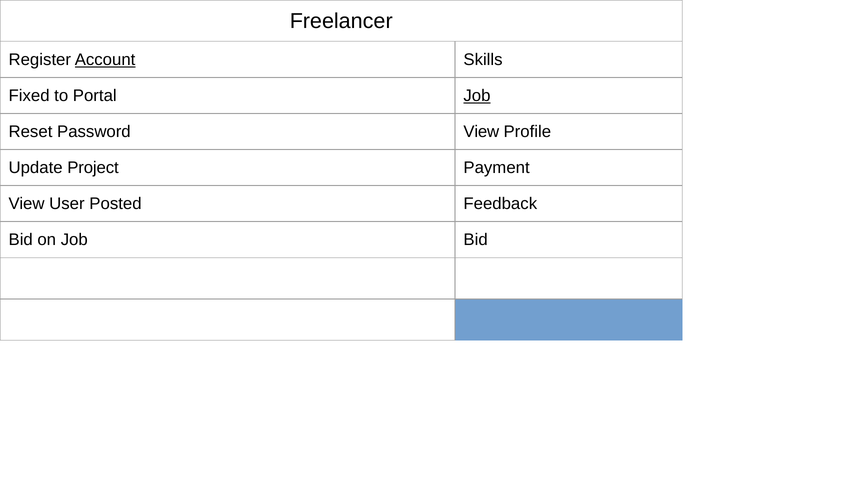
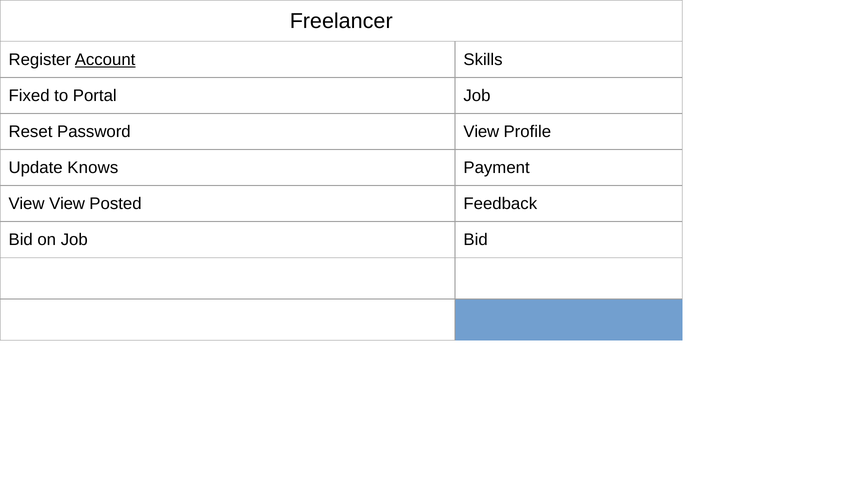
Job at (477, 96) underline: present -> none
Project: Project -> Knows
View User: User -> View
